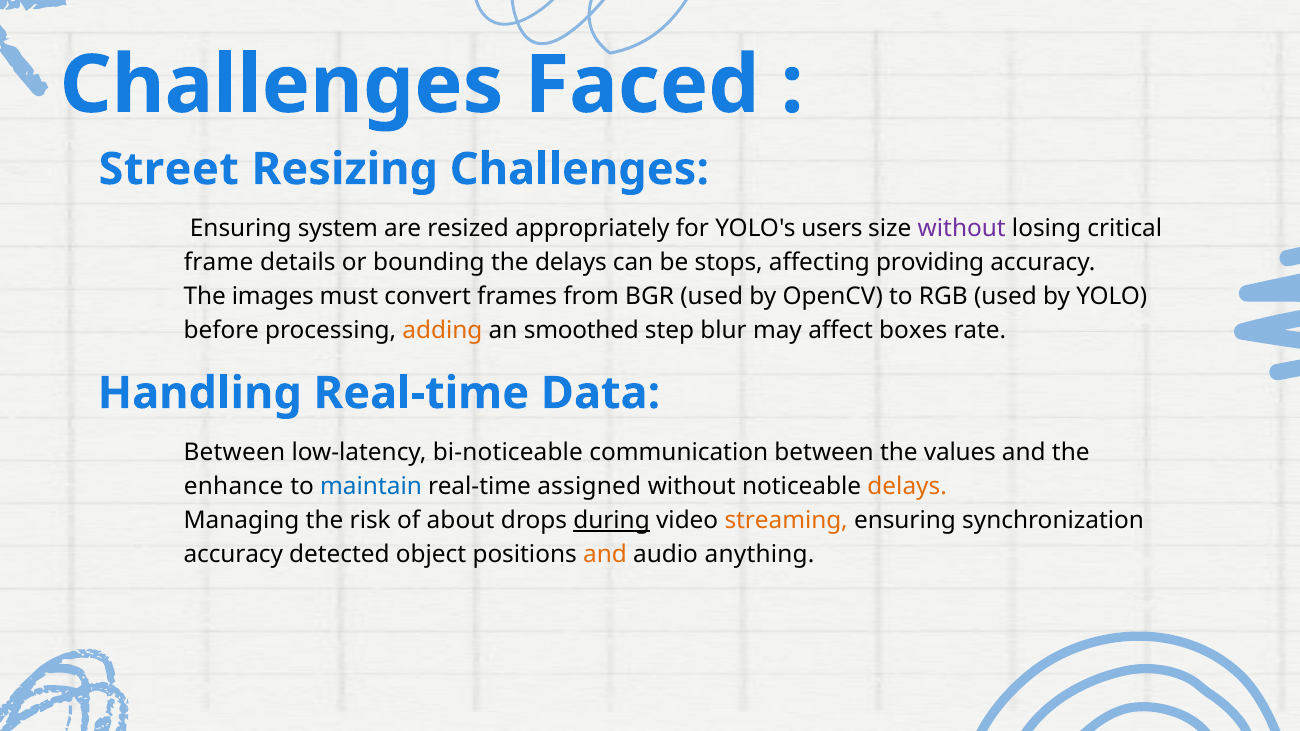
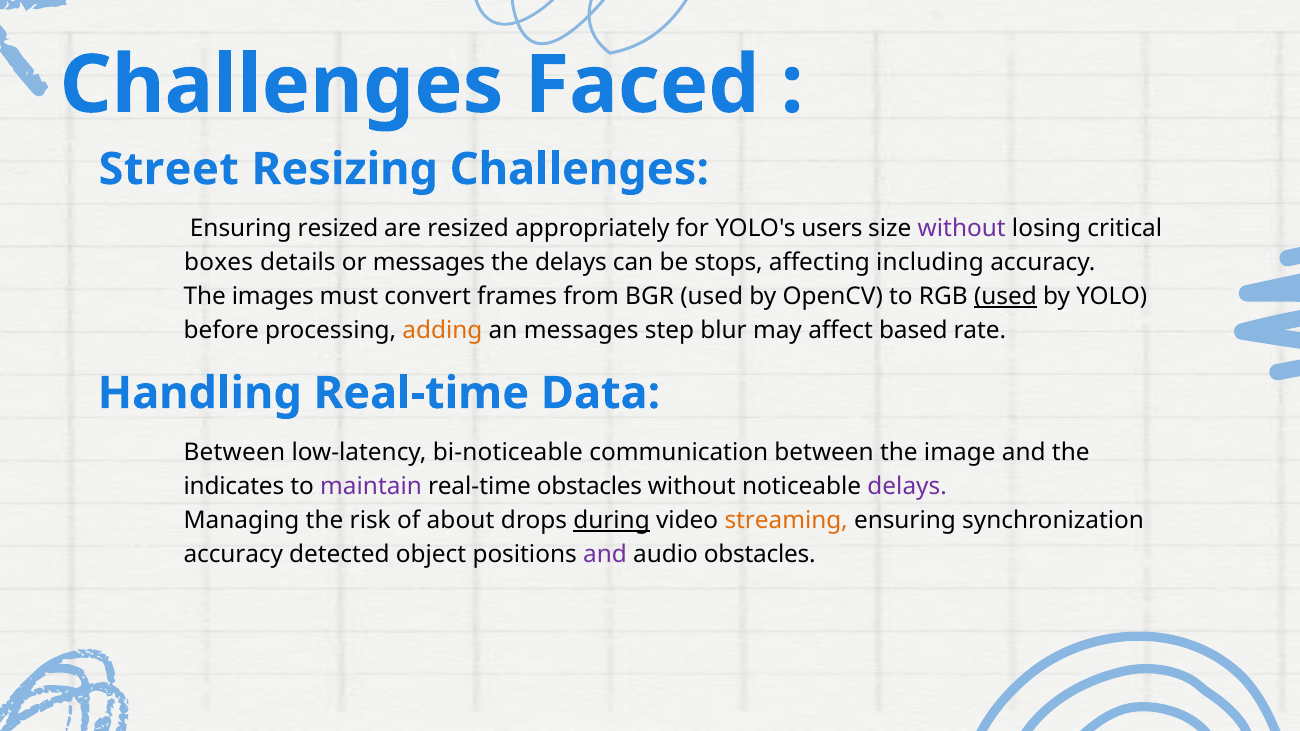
Ensuring system: system -> resized
frame: frame -> boxes
or bounding: bounding -> messages
providing: providing -> including
used at (1005, 296) underline: none -> present
an smoothed: smoothed -> messages
boxes: boxes -> based
values: values -> image
enhance: enhance -> indicates
maintain colour: blue -> purple
real-time assigned: assigned -> obstacles
delays at (907, 487) colour: orange -> purple
and at (605, 555) colour: orange -> purple
audio anything: anything -> obstacles
